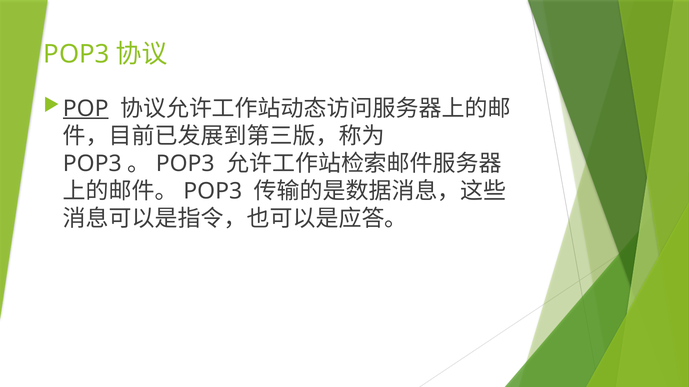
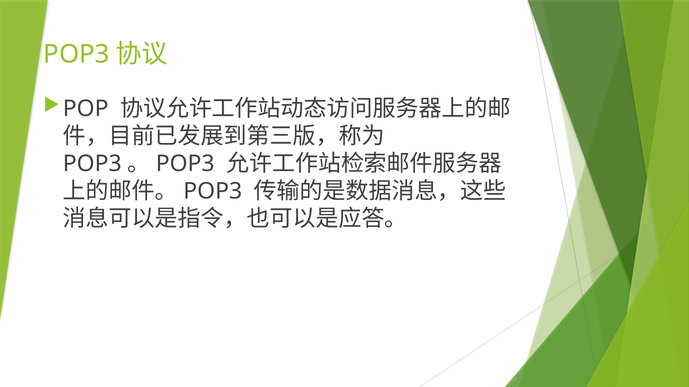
POP underline: present -> none
